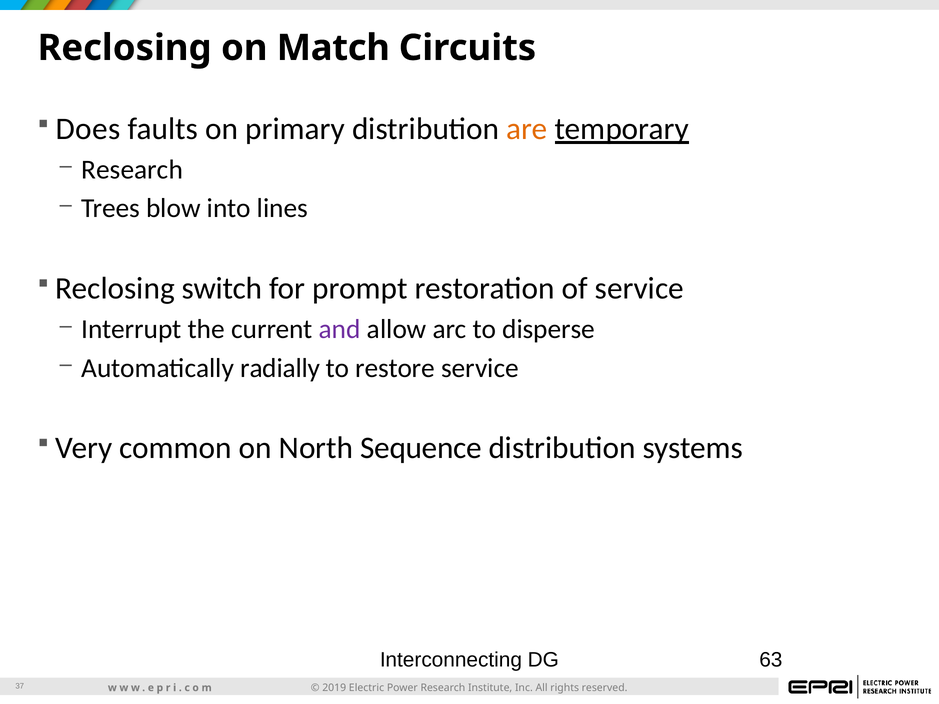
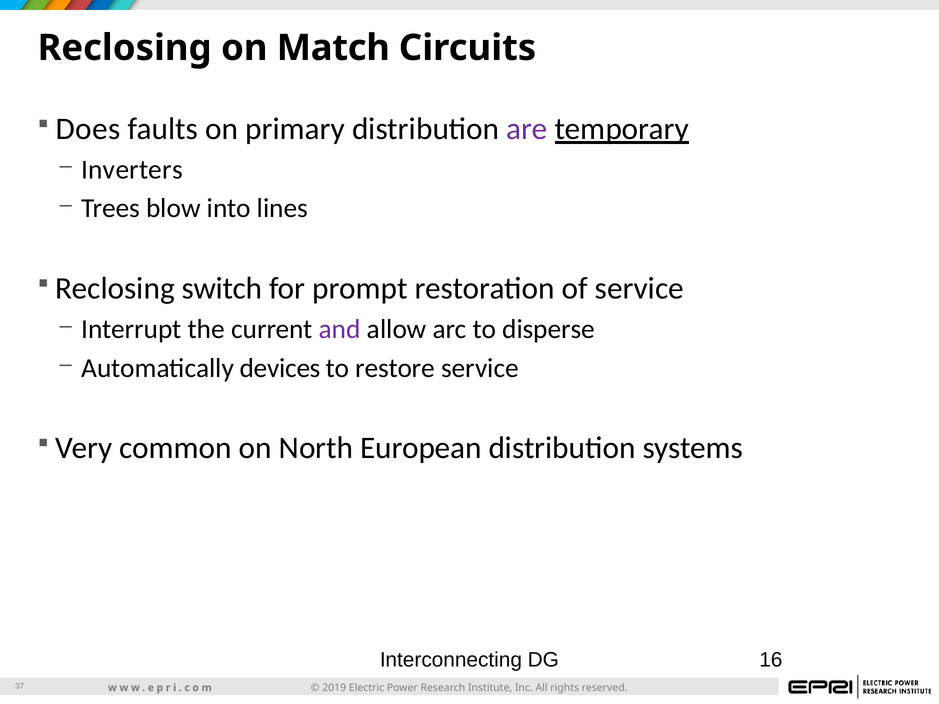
are colour: orange -> purple
Research at (132, 170): Research -> Inverters
radially: radially -> devices
Sequence: Sequence -> European
63: 63 -> 16
